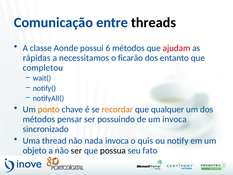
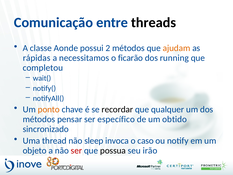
6: 6 -> 2
ajudam colour: red -> orange
entanto: entanto -> running
recordar colour: orange -> black
possuindo: possuindo -> específico
um invoca: invoca -> obtido
nada: nada -> sleep
quis: quis -> caso
ser at (76, 150) colour: black -> red
fato: fato -> irão
